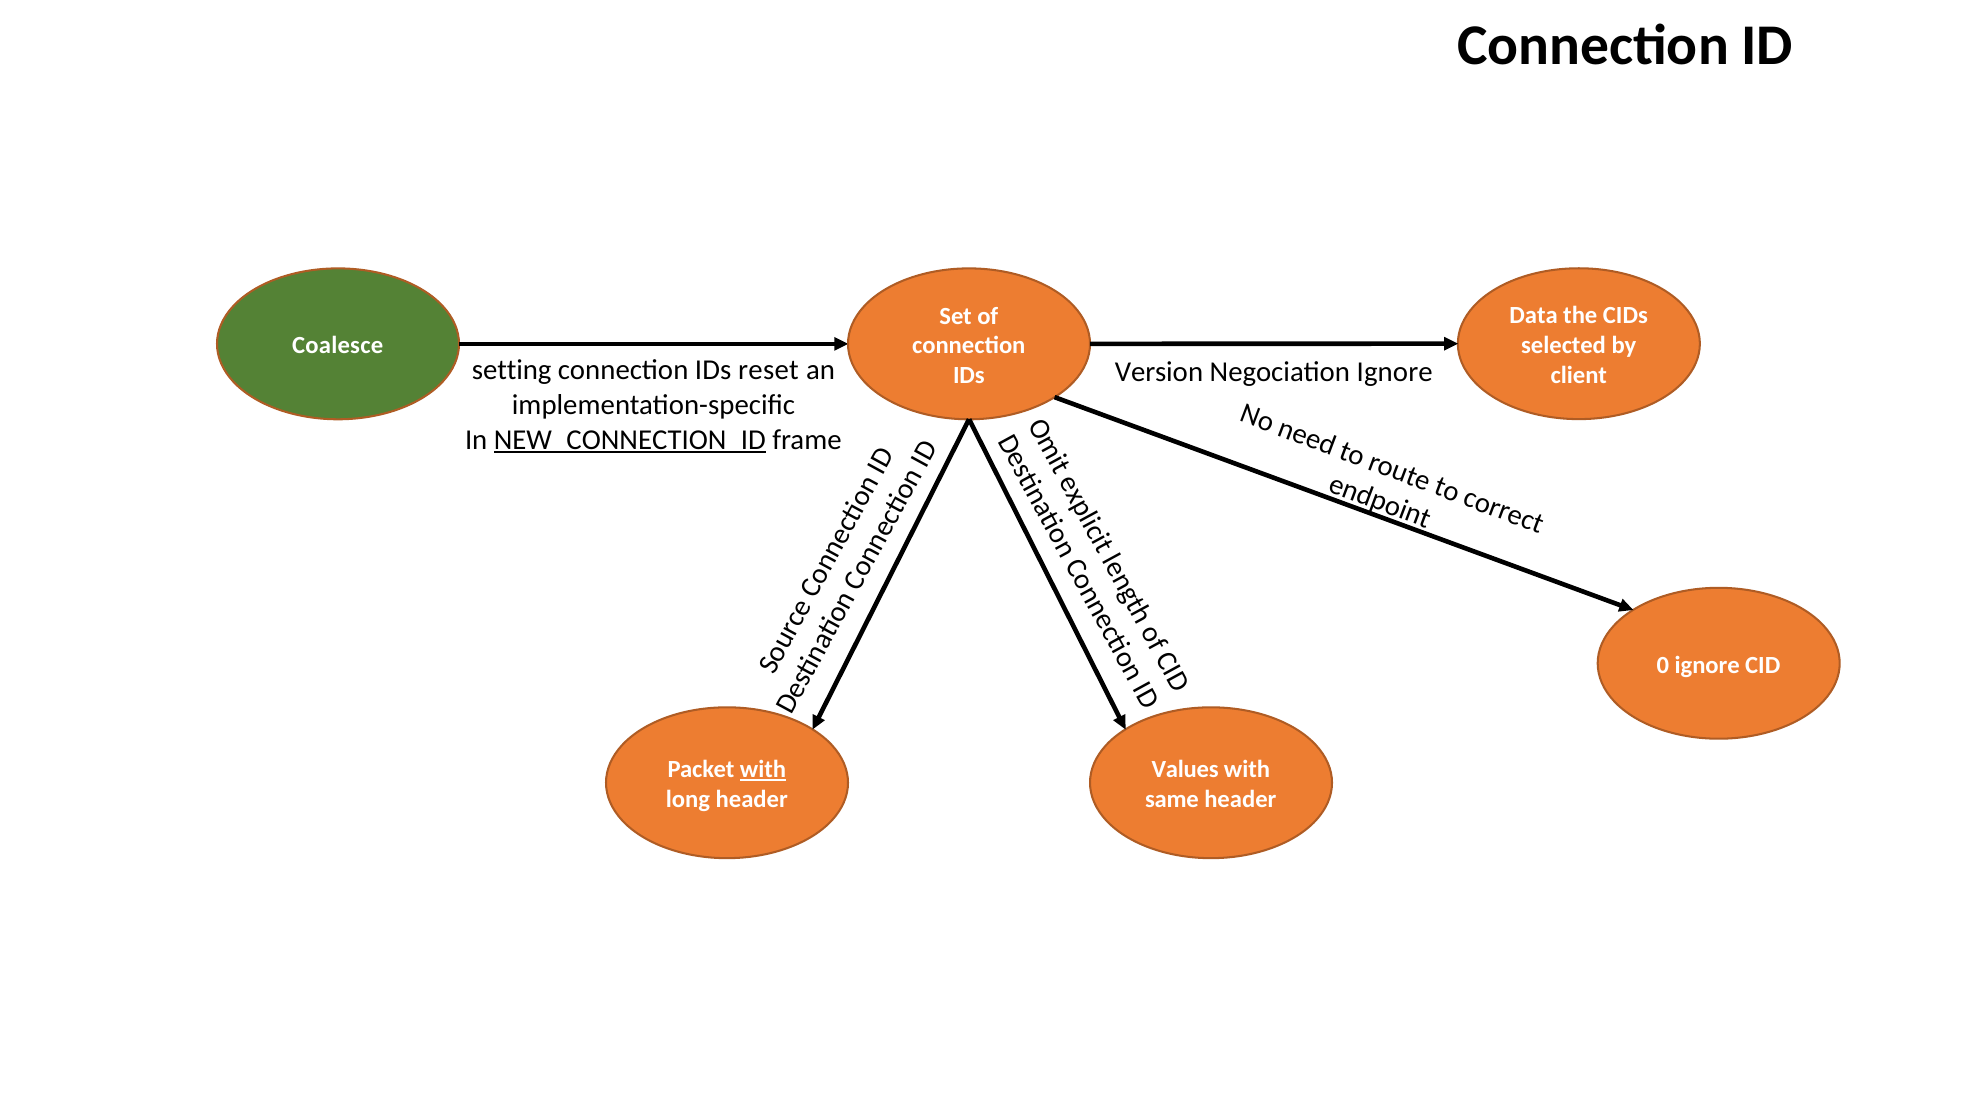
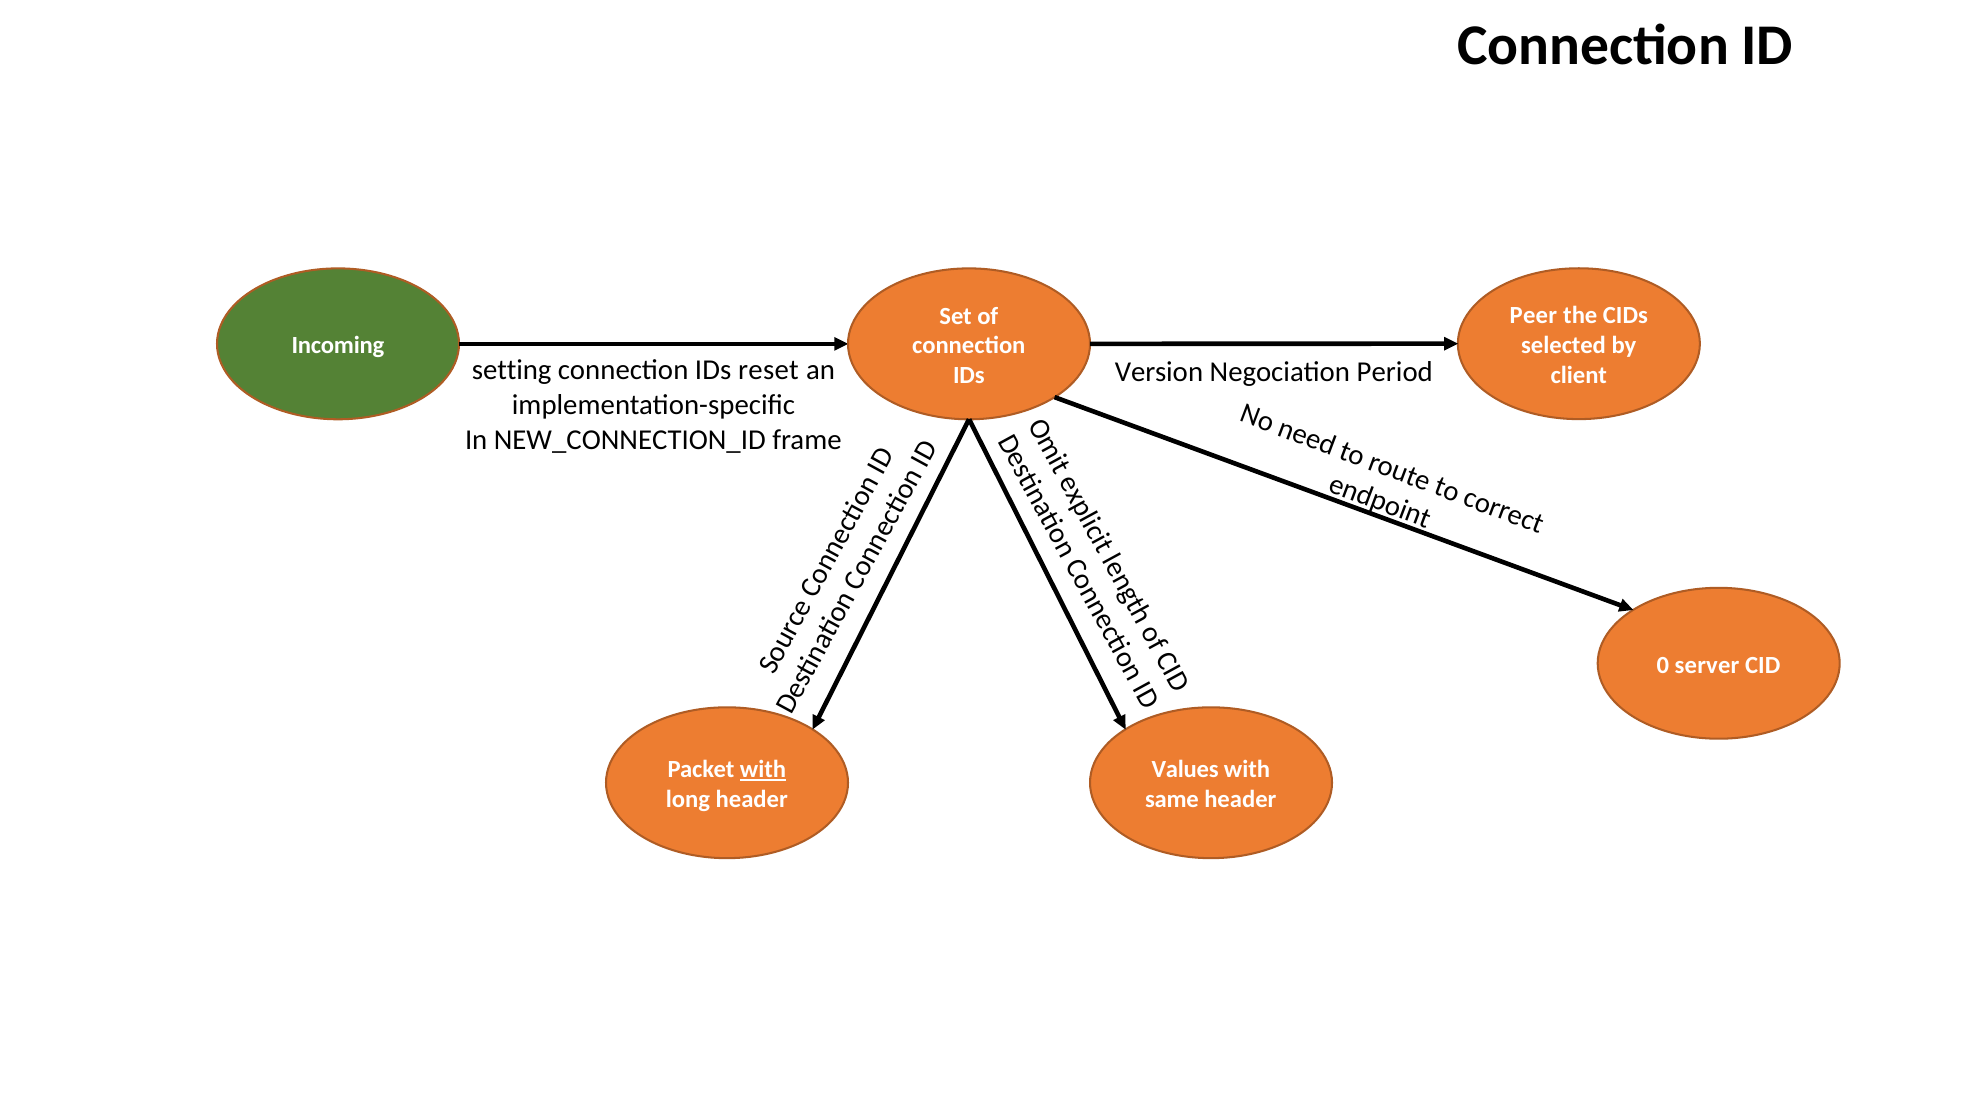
Data: Data -> Peer
Coalesce: Coalesce -> Incoming
Negociation Ignore: Ignore -> Period
NEW_CONNECTION_ID underline: present -> none
0 ignore: ignore -> server
